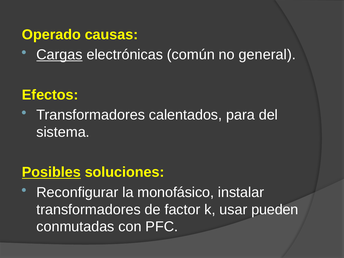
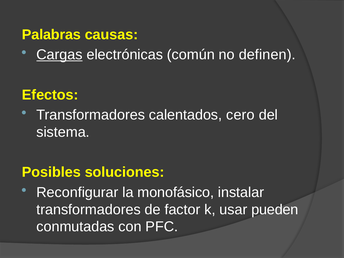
Operado: Operado -> Palabras
general: general -> definen
para: para -> cero
Posibles underline: present -> none
